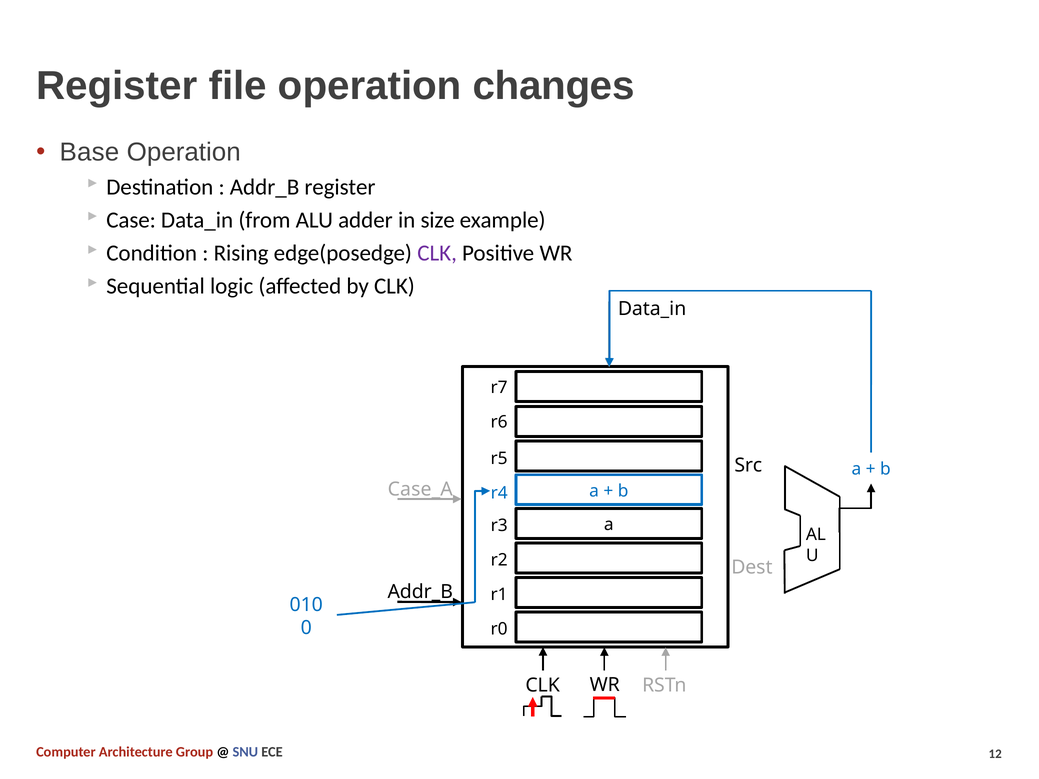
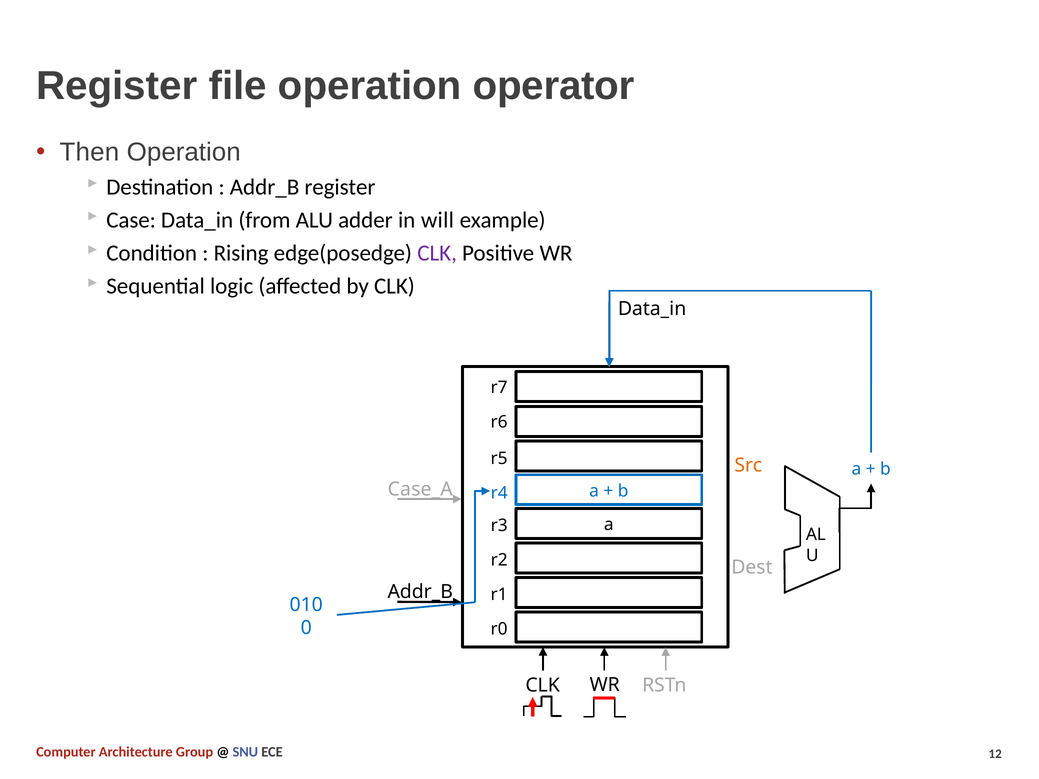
changes: changes -> operator
Base: Base -> Then
size: size -> will
Src colour: black -> orange
